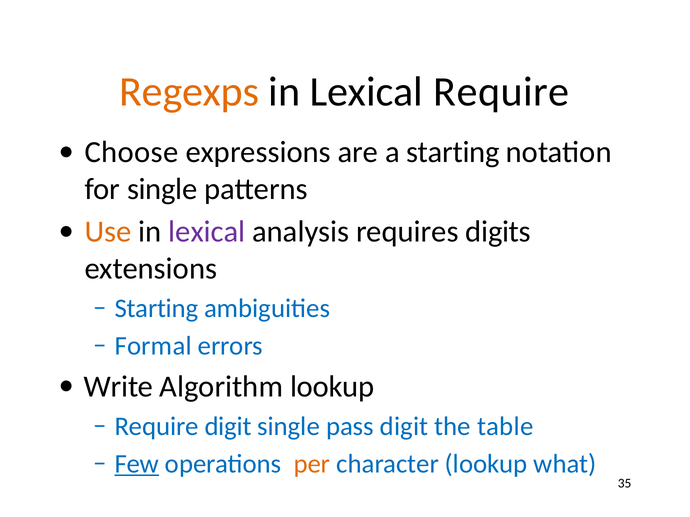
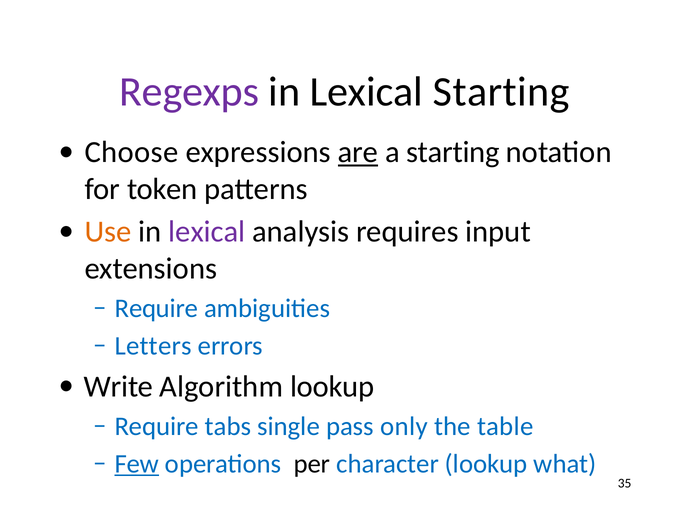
Regexps colour: orange -> purple
Lexical Require: Require -> Starting
are underline: none -> present
for single: single -> token
digits: digits -> input
Starting at (156, 309): Starting -> Require
Formal: Formal -> Letters
Require digit: digit -> tabs
pass digit: digit -> only
per colour: orange -> black
